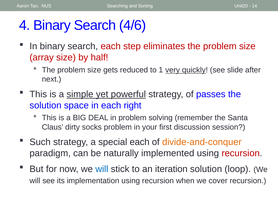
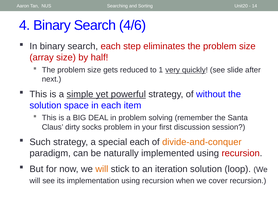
passes: passes -> without
right: right -> item
will at (102, 169) colour: blue -> orange
